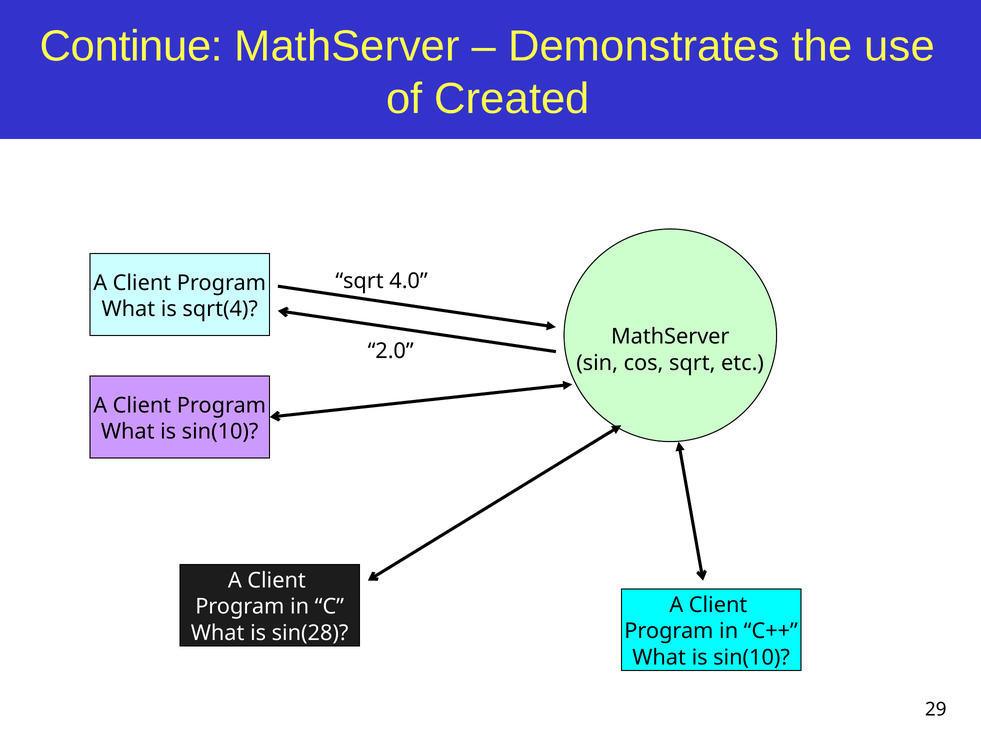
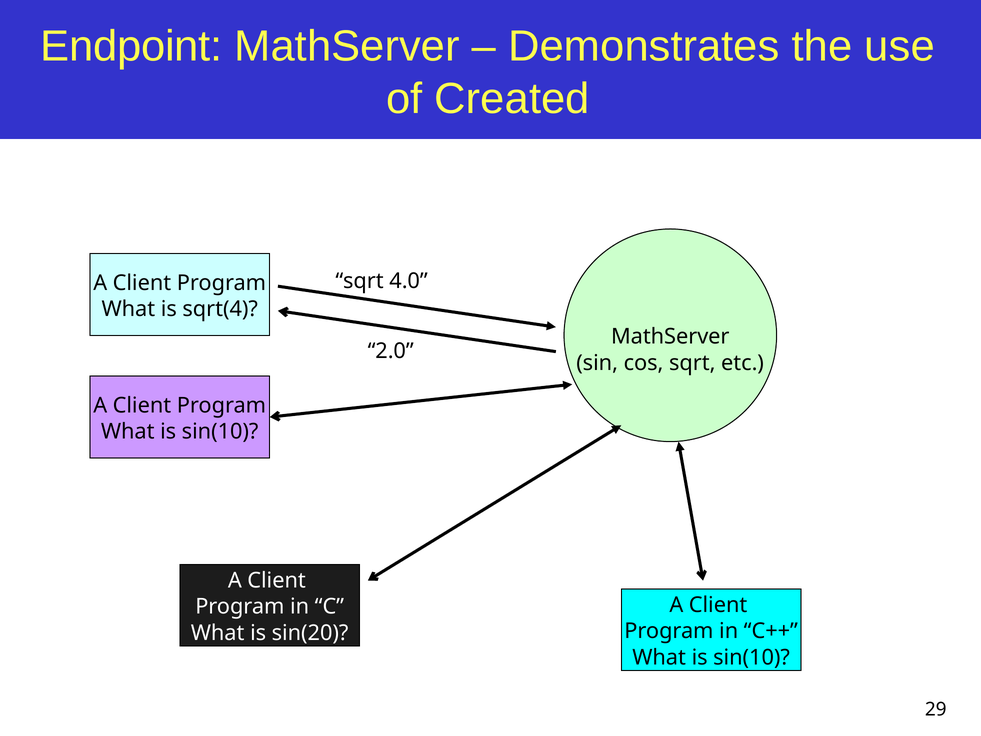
Continue: Continue -> Endpoint
sin(28: sin(28 -> sin(20
